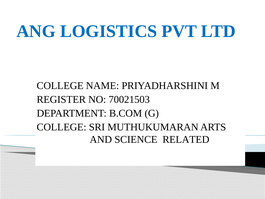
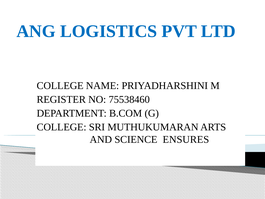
70021503: 70021503 -> 75538460
RELATED: RELATED -> ENSURES
